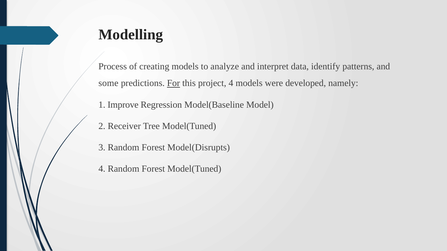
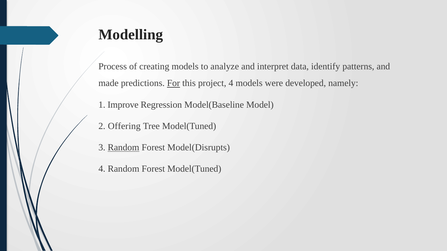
some: some -> made
Receiver: Receiver -> Offering
Random at (124, 148) underline: none -> present
